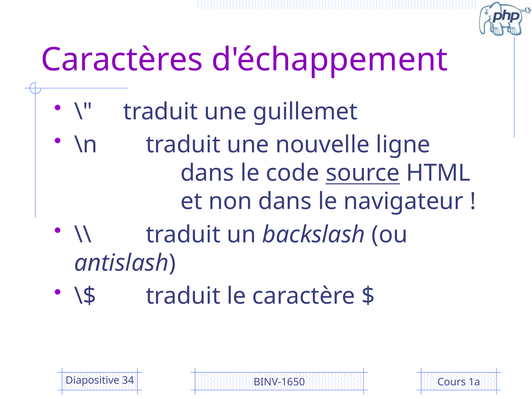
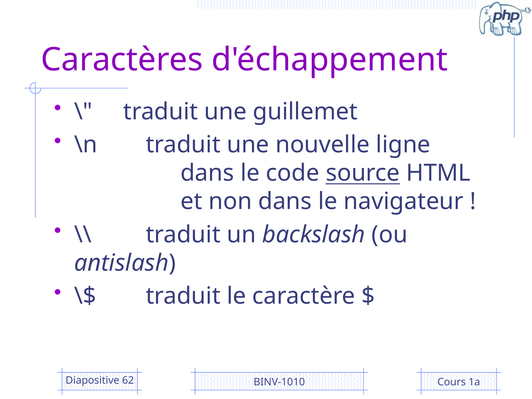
34: 34 -> 62
BINV-1650: BINV-1650 -> BINV-1010
